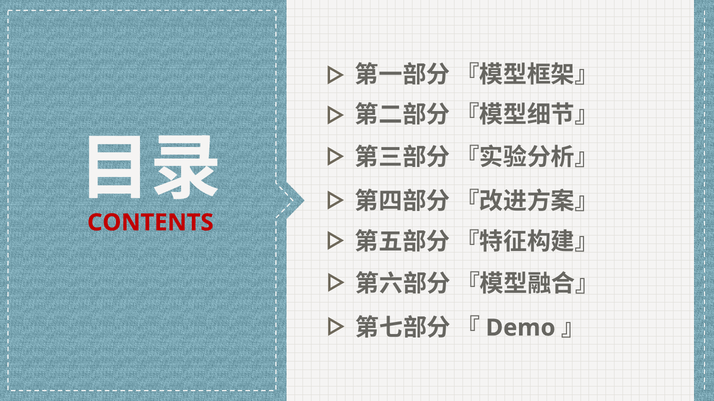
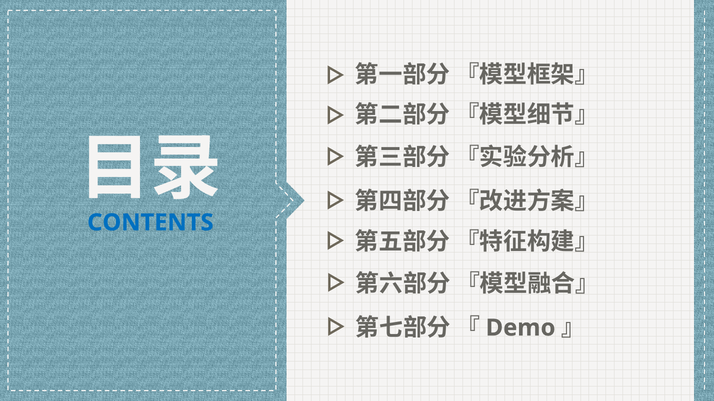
CONTENTS colour: red -> blue
